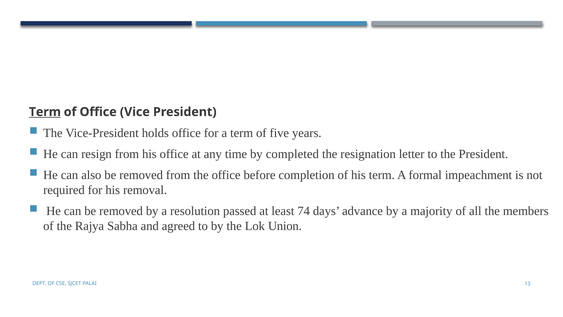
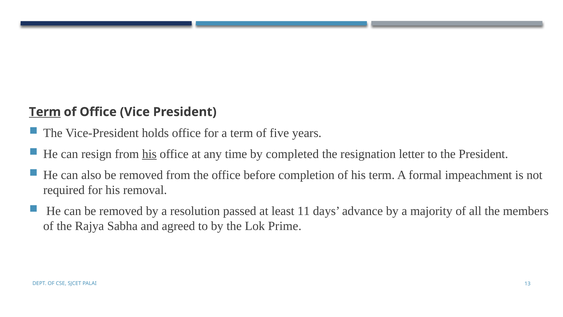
his at (149, 154) underline: none -> present
74: 74 -> 11
Union: Union -> Prime
